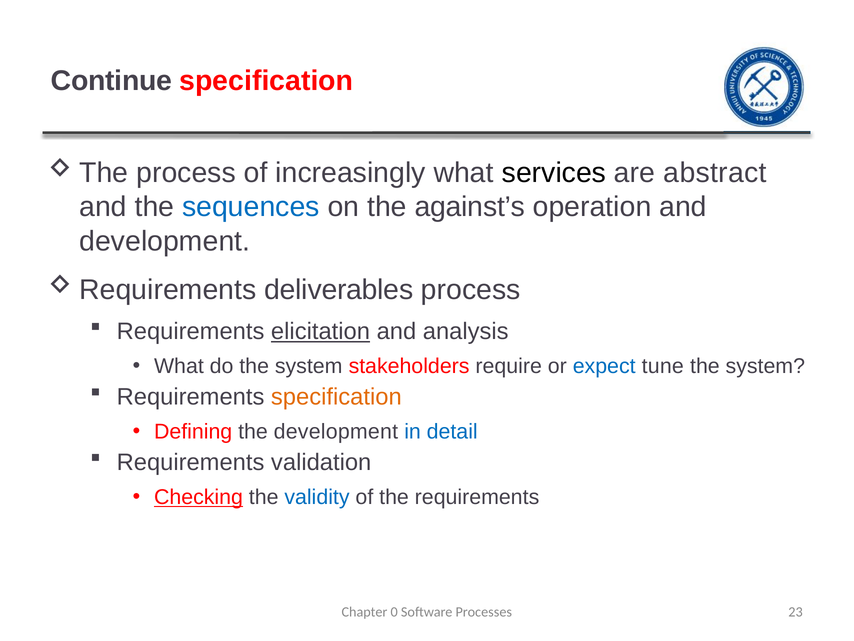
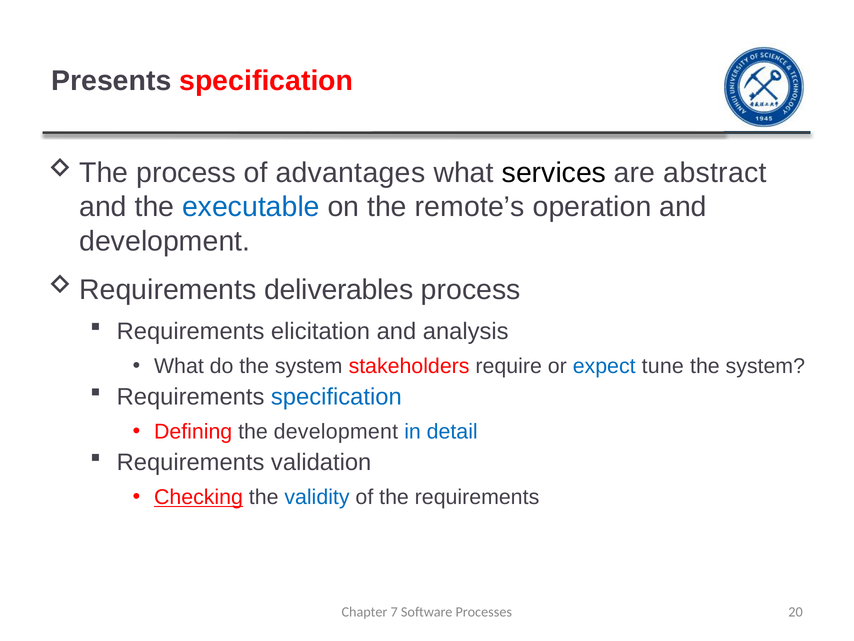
Continue: Continue -> Presents
increasingly: increasingly -> advantages
sequences: sequences -> executable
against’s: against’s -> remote’s
elicitation underline: present -> none
specification at (336, 397) colour: orange -> blue
0: 0 -> 7
23: 23 -> 20
